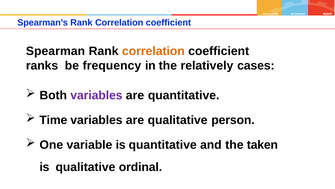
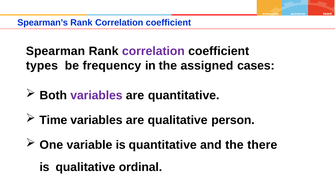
correlation at (153, 51) colour: orange -> purple
ranks: ranks -> types
relatively: relatively -> assigned
taken: taken -> there
